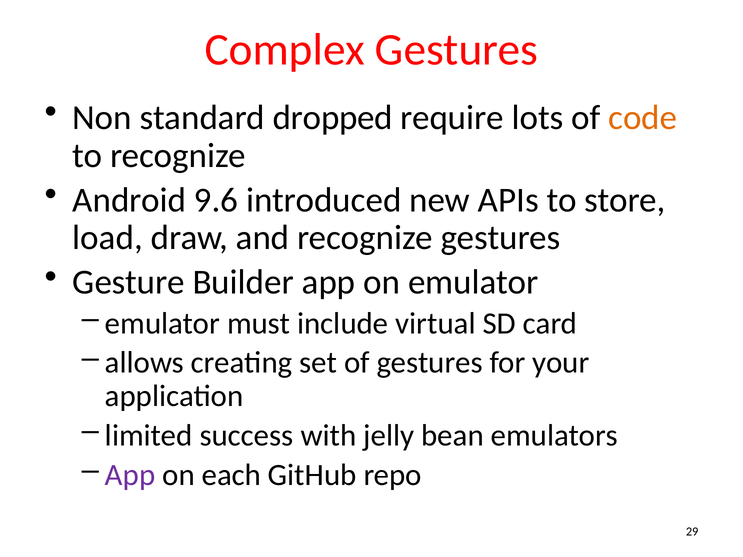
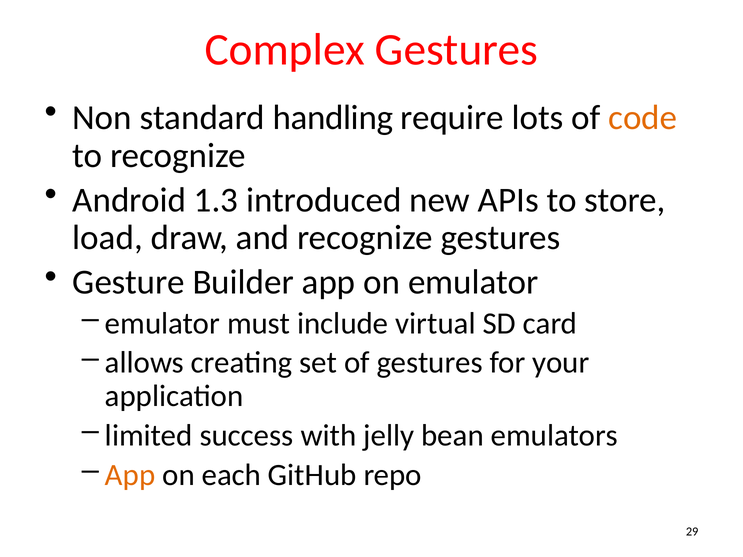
dropped: dropped -> handling
9.6: 9.6 -> 1.3
App at (130, 475) colour: purple -> orange
